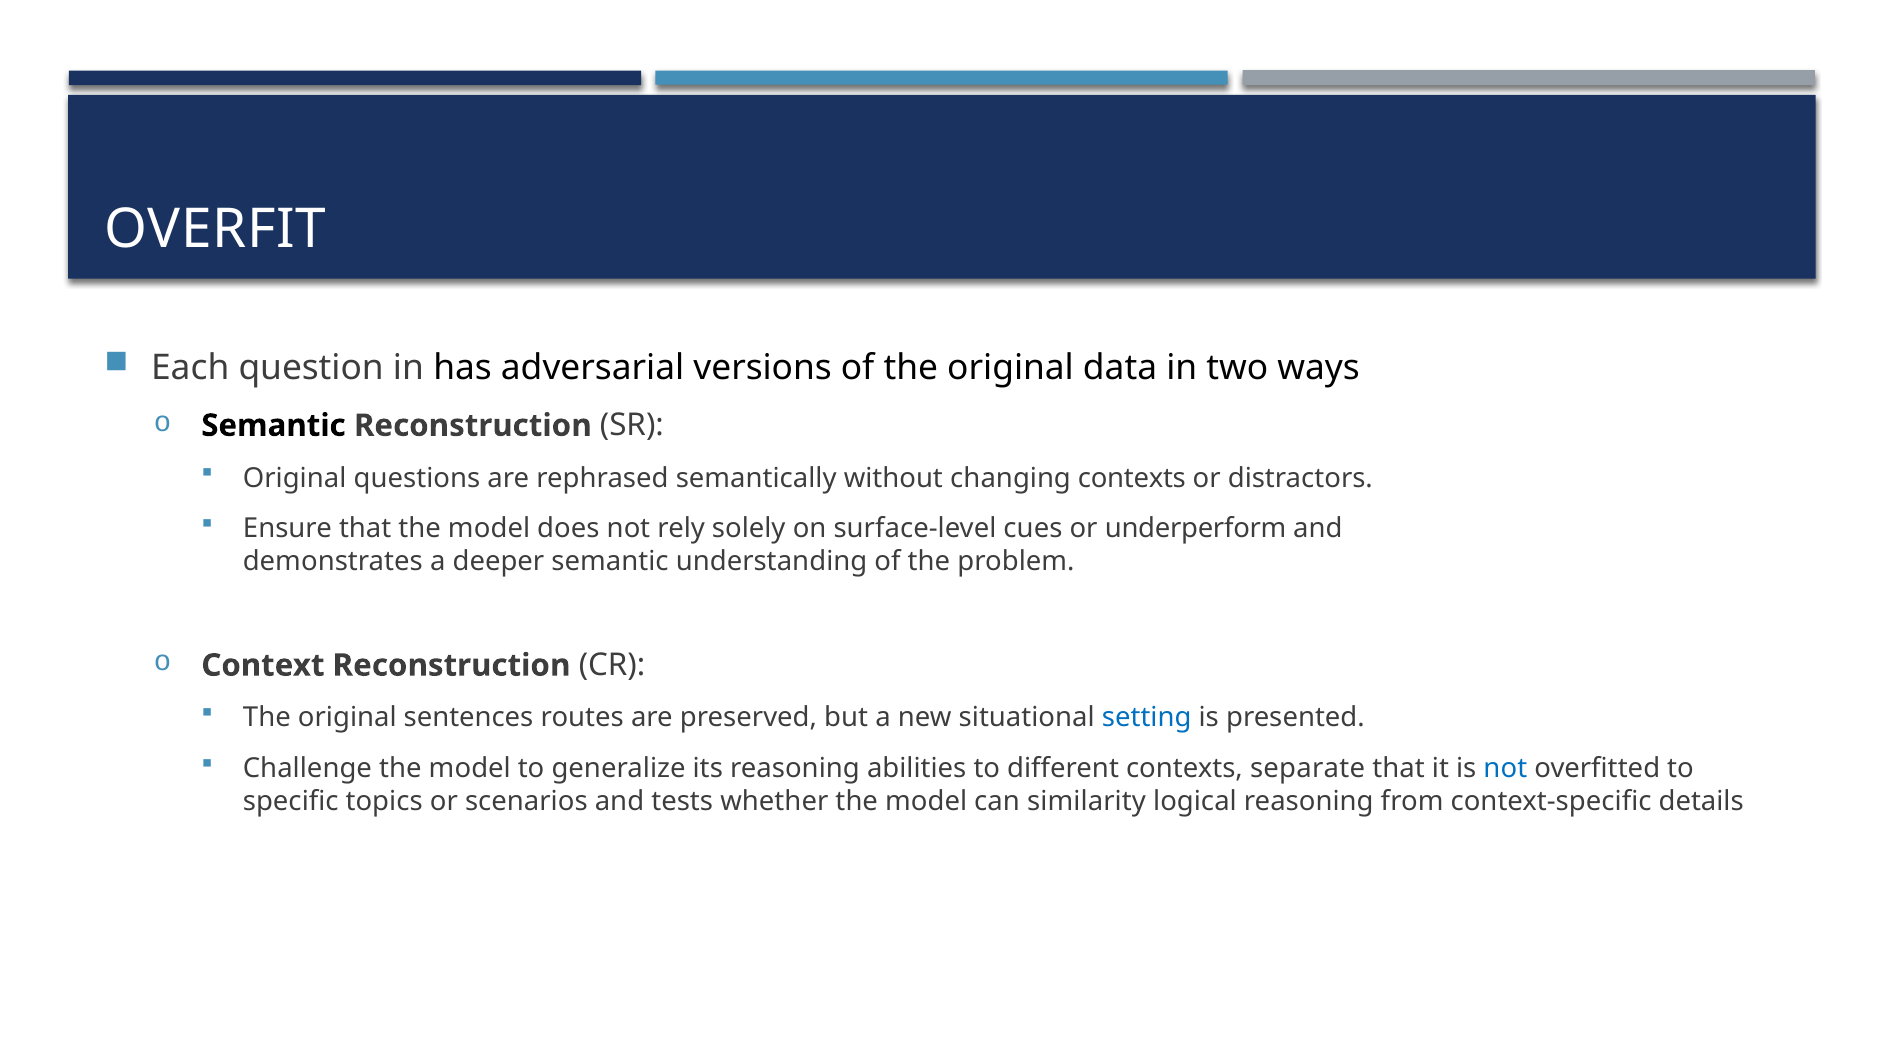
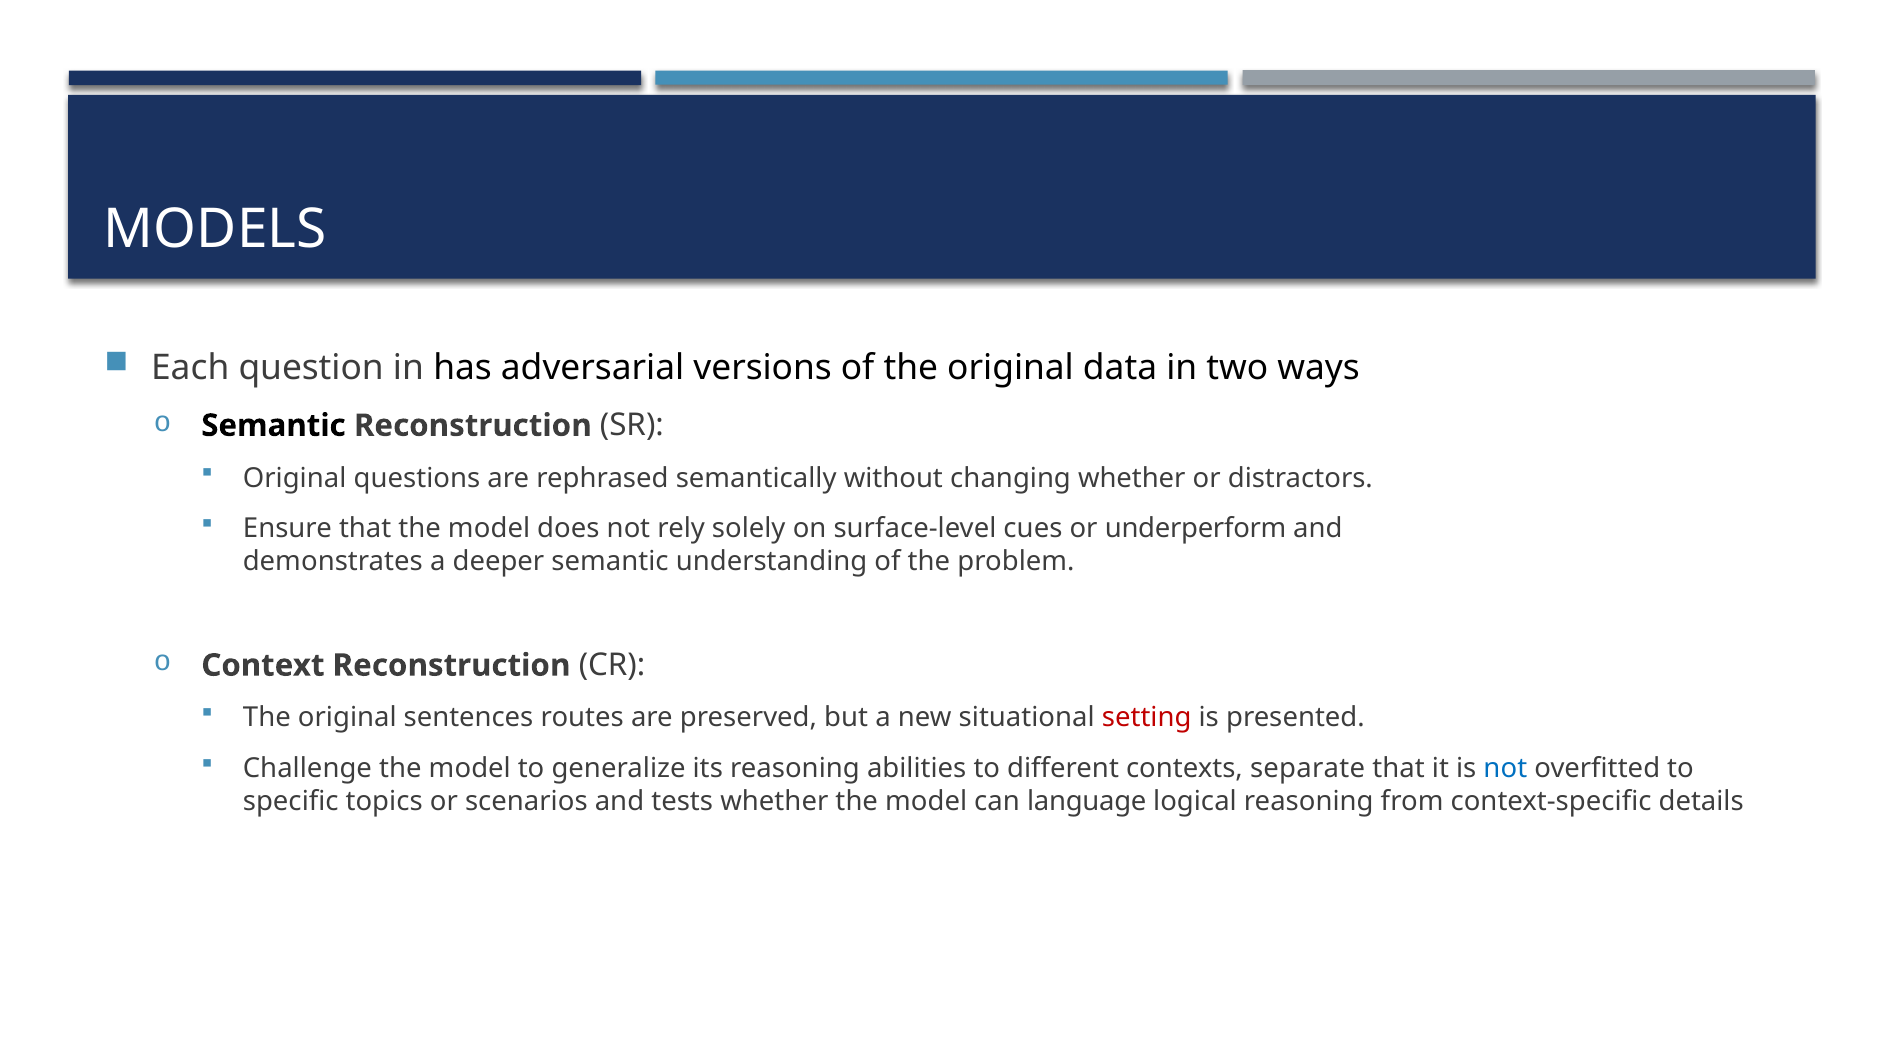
OVERFIT: OVERFIT -> MODELS
changing contexts: contexts -> whether
setting colour: blue -> red
similarity: similarity -> language
